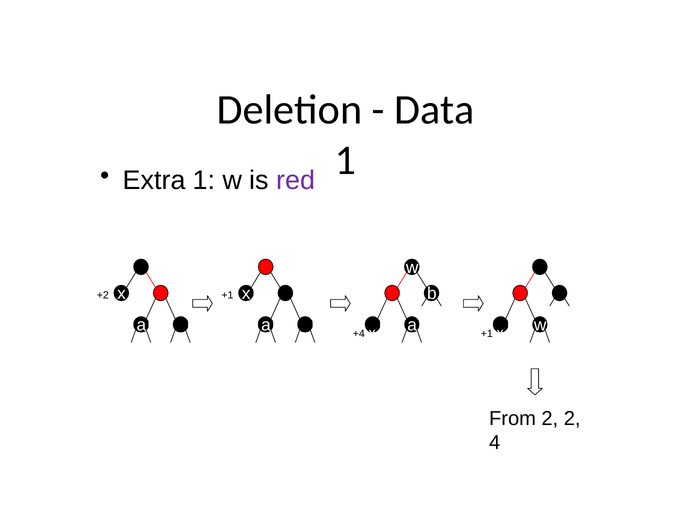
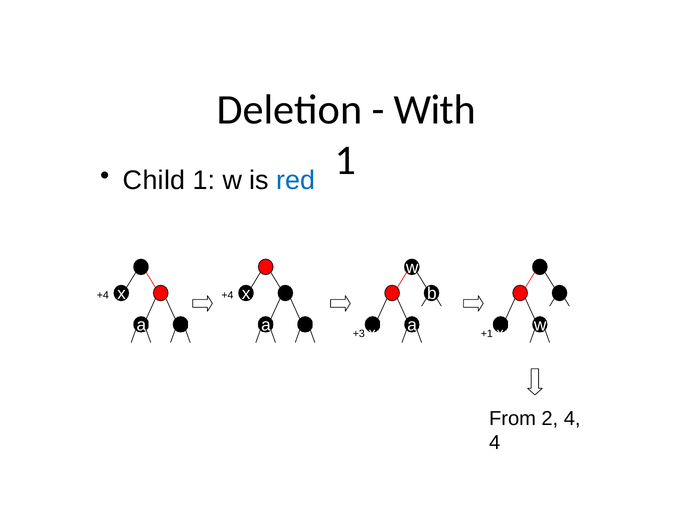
Data: Data -> With
Extra: Extra -> Child
red colour: purple -> blue
+2 at (103, 295): +2 -> +4
+1 at (227, 295): +1 -> +4
+4: +4 -> +3
2 2: 2 -> 4
